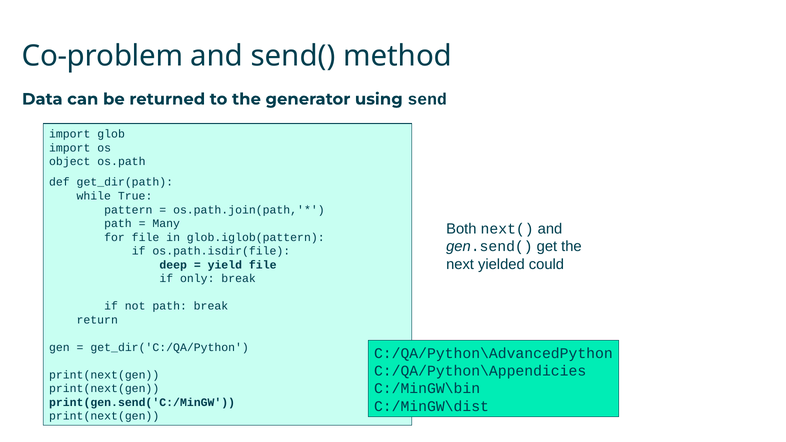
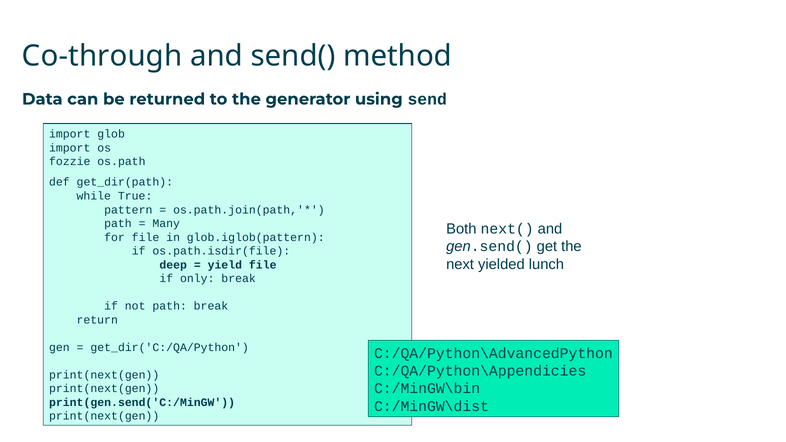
Co-problem: Co-problem -> Co-through
object: object -> fozzie
could: could -> lunch
